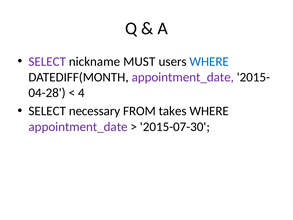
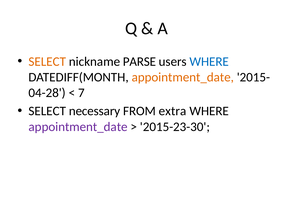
SELECT at (47, 61) colour: purple -> orange
MUST: MUST -> PARSE
appointment_date at (183, 77) colour: purple -> orange
4: 4 -> 7
takes: takes -> extra
2015-07-30: 2015-07-30 -> 2015-23-30
